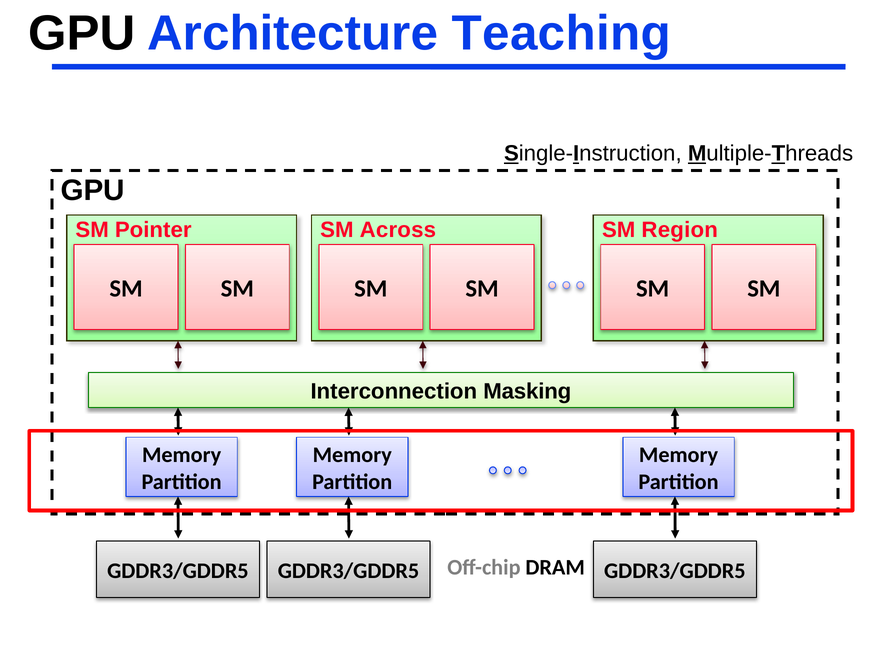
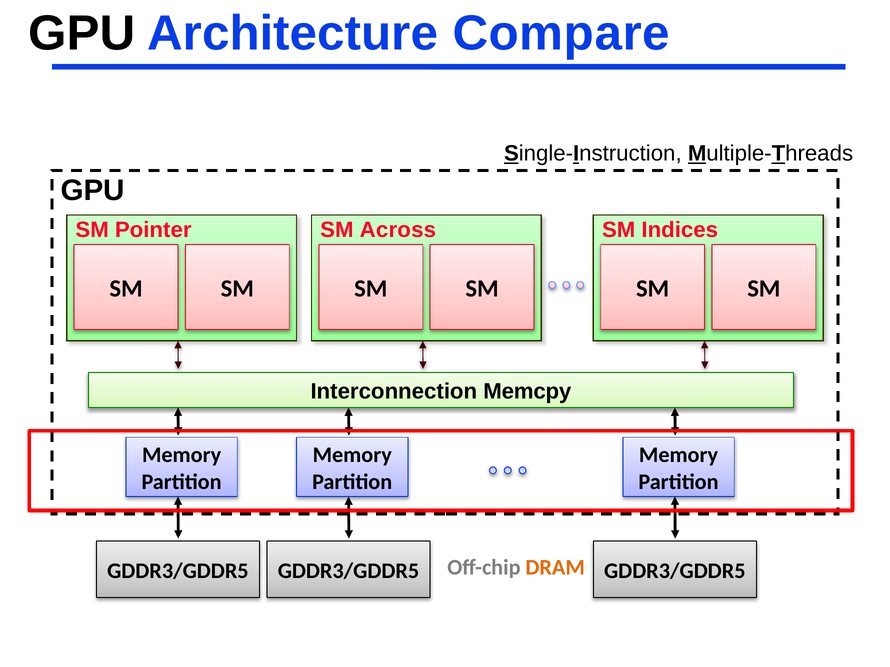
Teaching: Teaching -> Compare
Region: Region -> Indices
Masking: Masking -> Memcpy
DRAM colour: black -> orange
